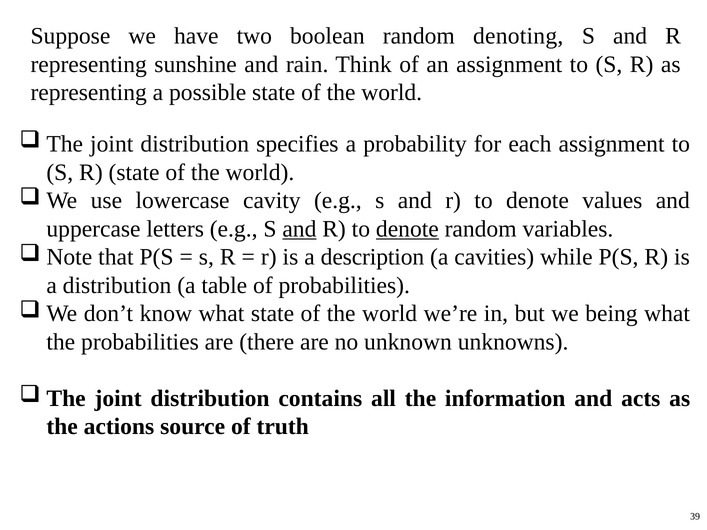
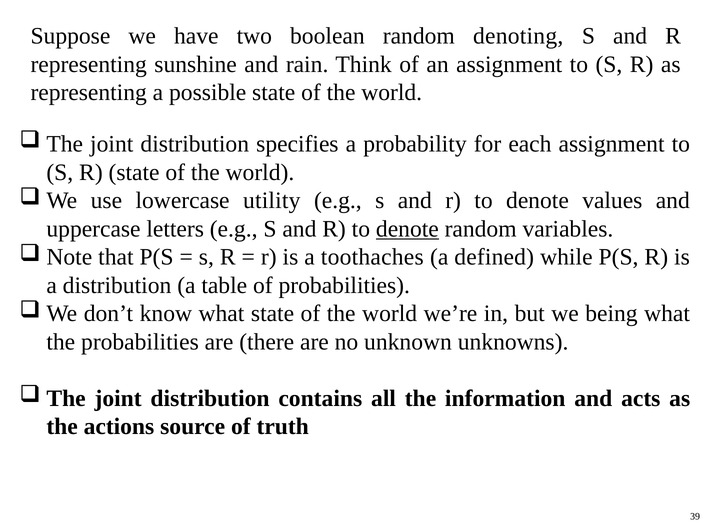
cavity: cavity -> utility
and at (299, 229) underline: present -> none
description: description -> toothaches
cavities: cavities -> defined
